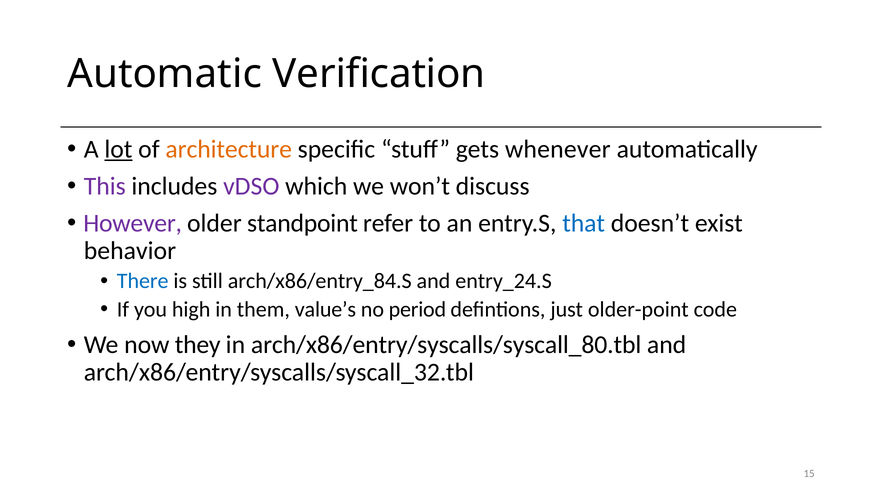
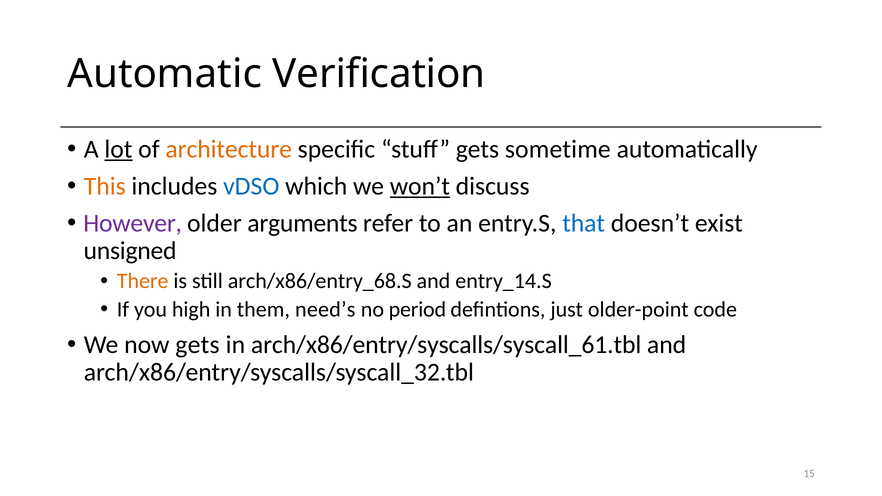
whenever: whenever -> sometime
This colour: purple -> orange
vDSO colour: purple -> blue
won’t underline: none -> present
standpoint: standpoint -> arguments
behavior: behavior -> unsigned
There colour: blue -> orange
arch/x86/entry_84.S: arch/x86/entry_84.S -> arch/x86/entry_68.S
entry_24.S: entry_24.S -> entry_14.S
value’s: value’s -> need’s
now they: they -> gets
arch/x86/entry/syscalls/syscall_80.tbl: arch/x86/entry/syscalls/syscall_80.tbl -> arch/x86/entry/syscalls/syscall_61.tbl
